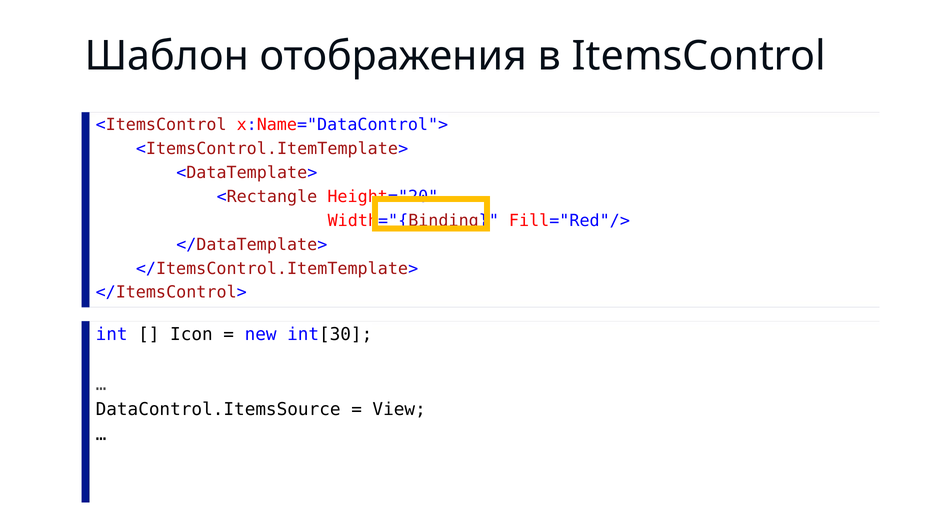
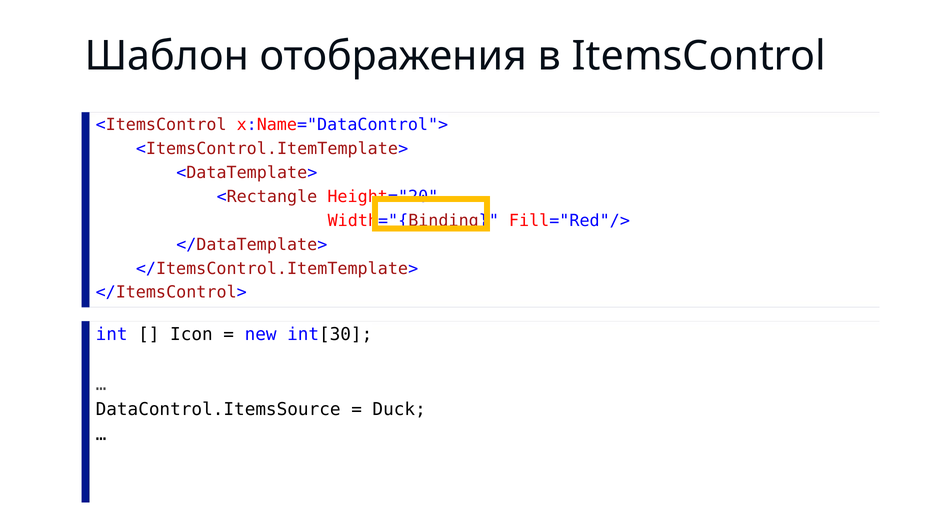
View: View -> Duck
